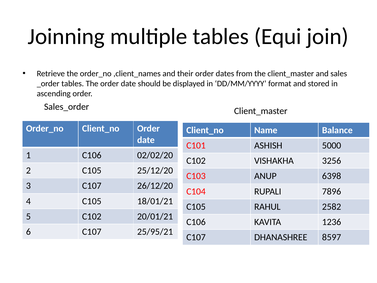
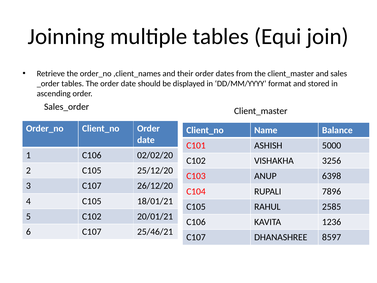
2582: 2582 -> 2585
25/95/21: 25/95/21 -> 25/46/21
